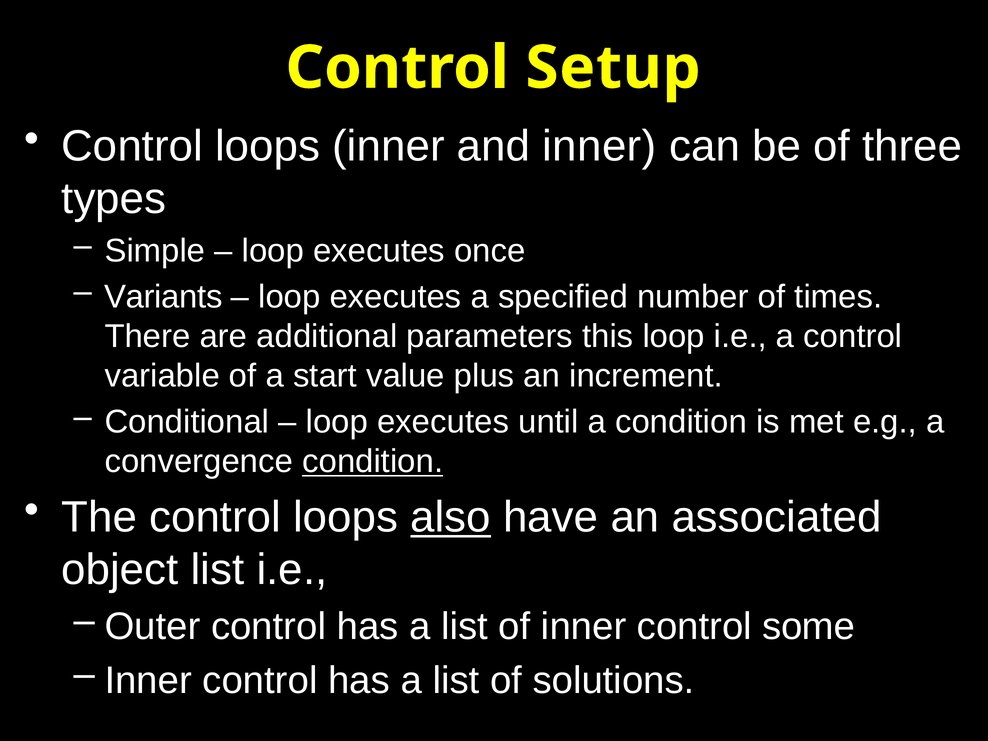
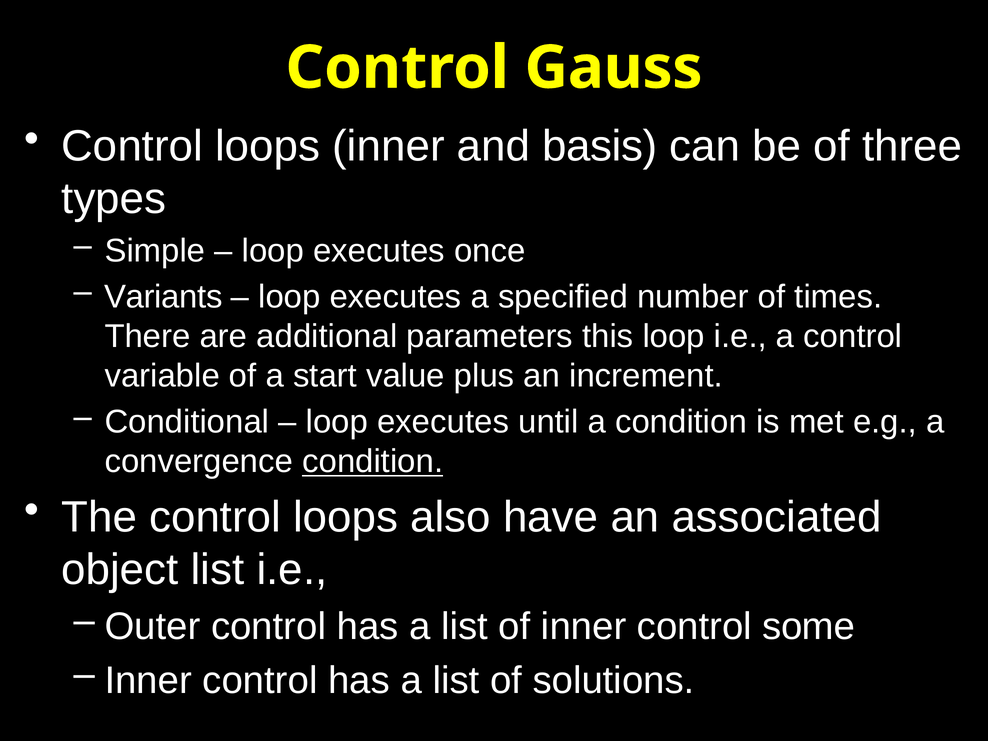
Setup: Setup -> Gauss
and inner: inner -> basis
also underline: present -> none
